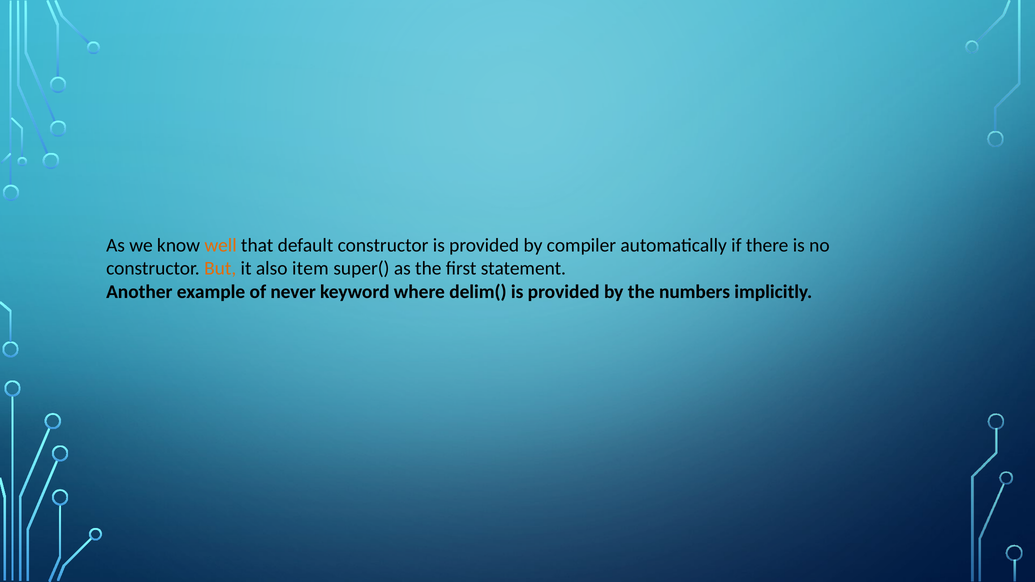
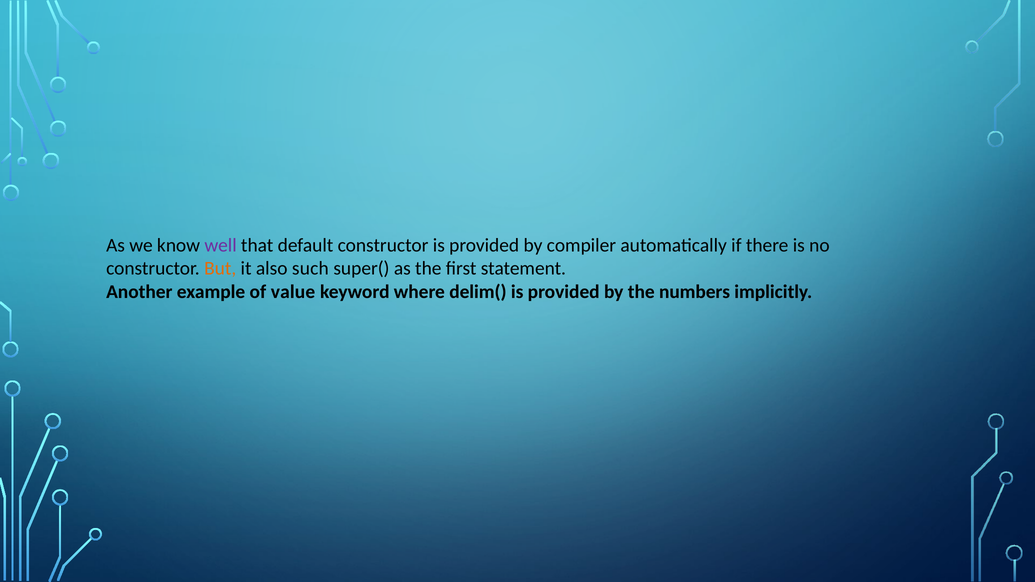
well colour: orange -> purple
item: item -> such
never: never -> value
